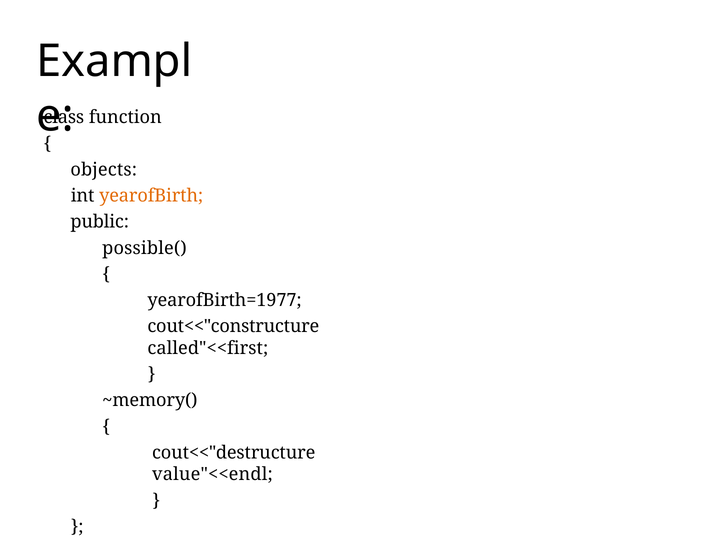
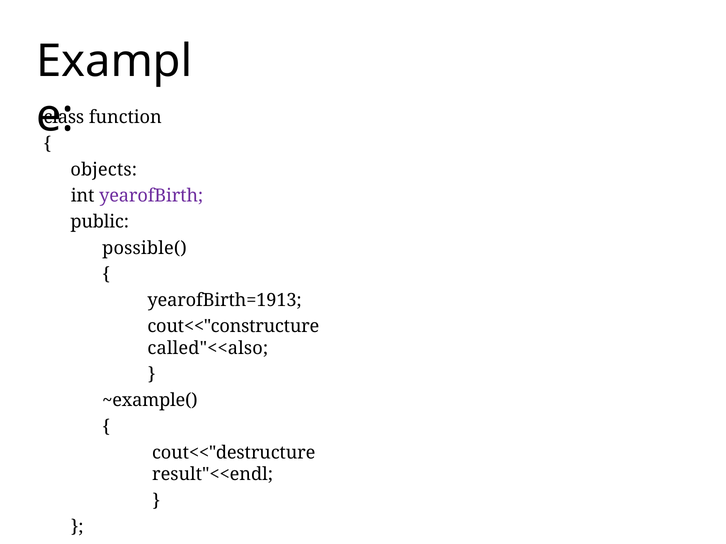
yearofBirth colour: orange -> purple
yearofBirth=1977: yearofBirth=1977 -> yearofBirth=1913
called"<<first: called"<<first -> called"<<also
~memory(: ~memory( -> ~example(
value"<<endl: value"<<endl -> result"<<endl
